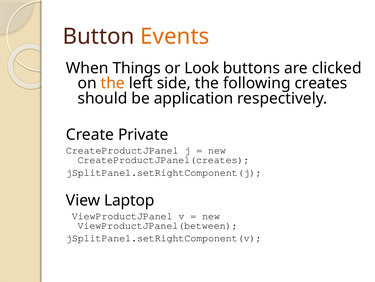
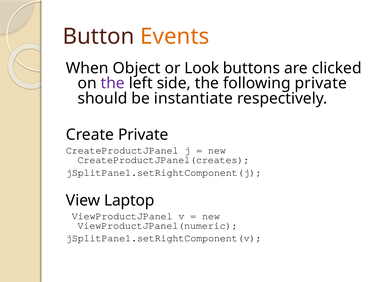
Things: Things -> Object
the at (113, 83) colour: orange -> purple
following creates: creates -> private
application: application -> instantiate
ViewProductJPanel(between: ViewProductJPanel(between -> ViewProductJPanel(numeric
